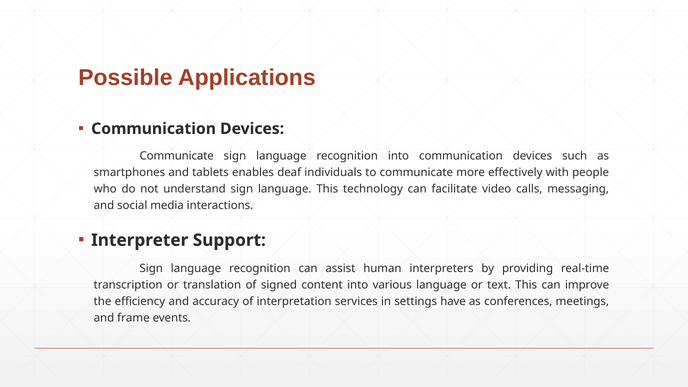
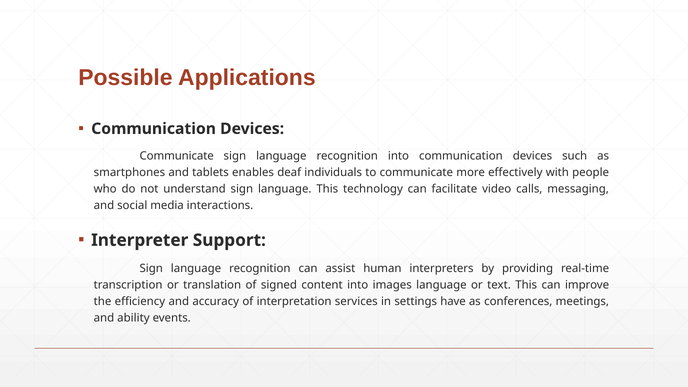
various: various -> images
frame: frame -> ability
